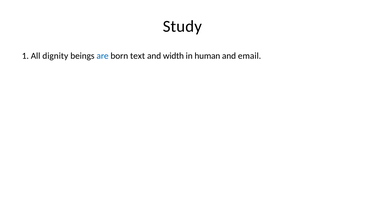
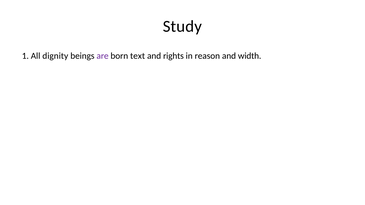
are colour: blue -> purple
width: width -> rights
human: human -> reason
email: email -> width
